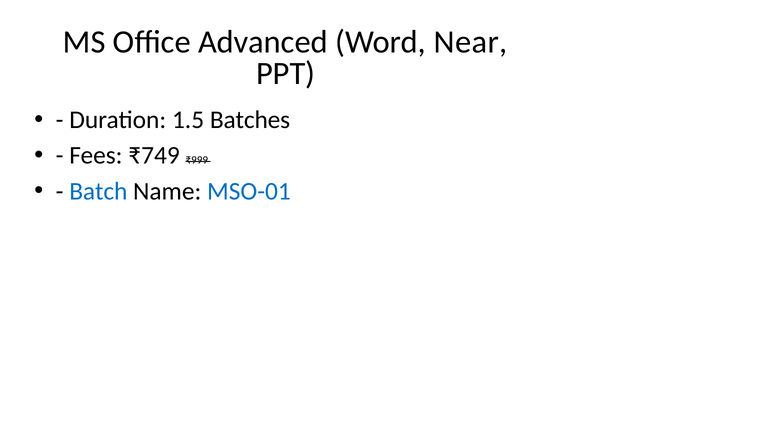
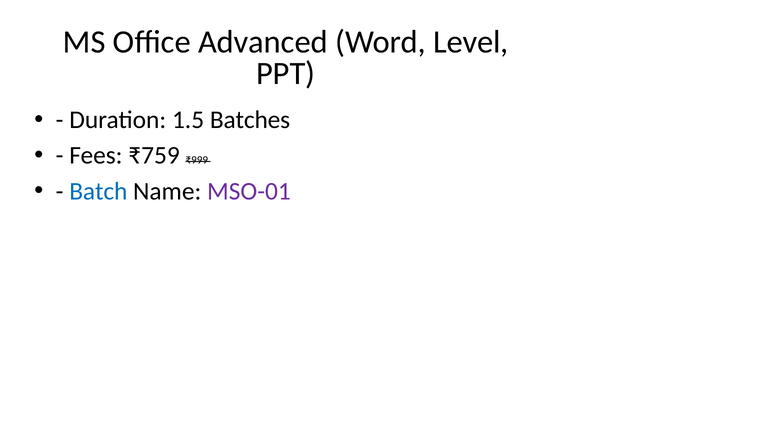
Near: Near -> Level
₹749: ₹749 -> ₹759
MSO-01 colour: blue -> purple
